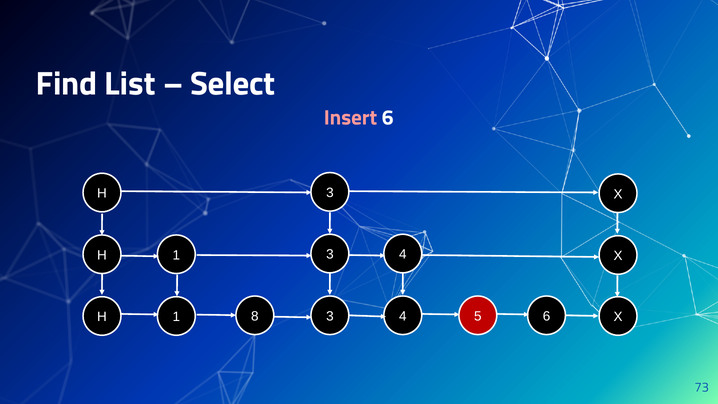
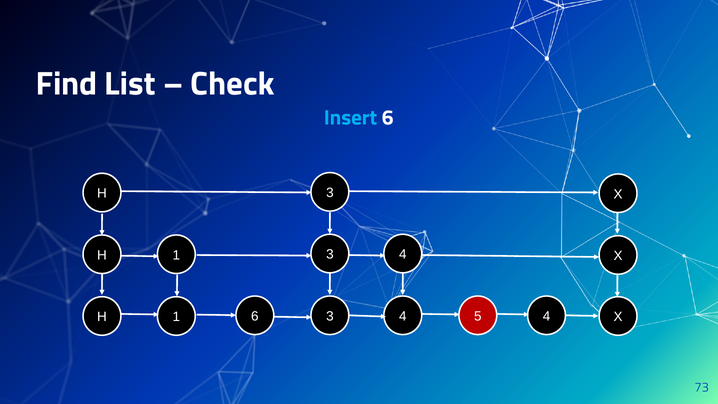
Select: Select -> Check
Insert colour: pink -> light blue
5 6: 6 -> 4
1 8: 8 -> 6
